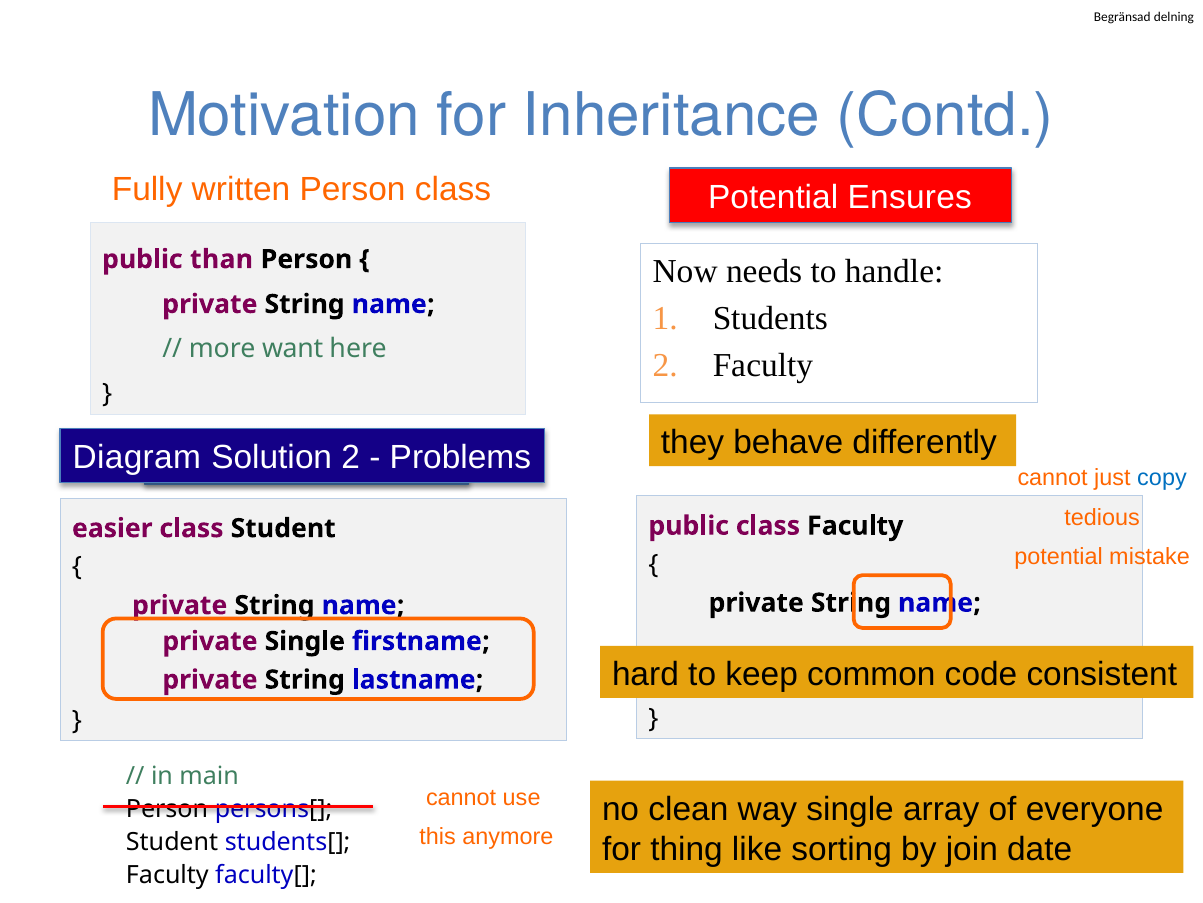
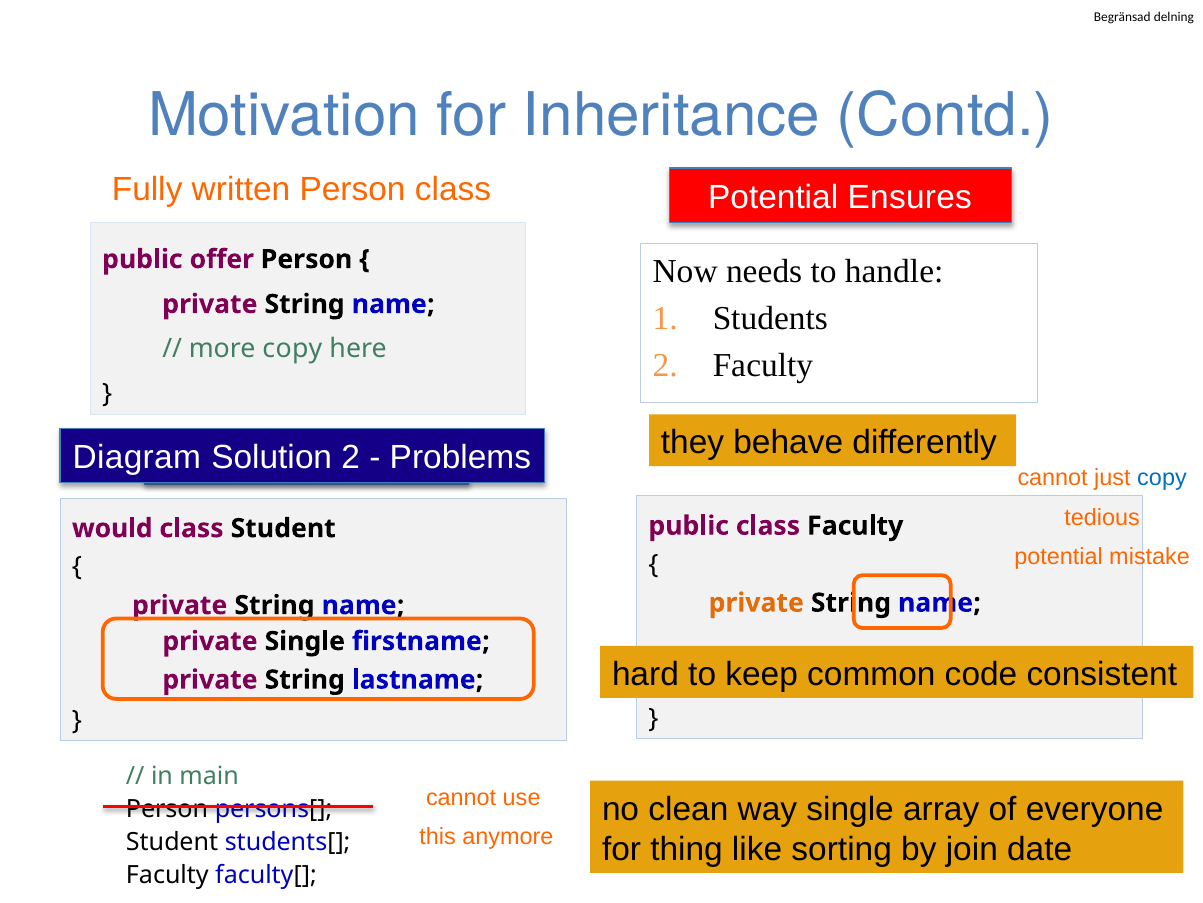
than: than -> offer
more want: want -> copy
easier: easier -> would
private at (756, 602) colour: black -> orange
